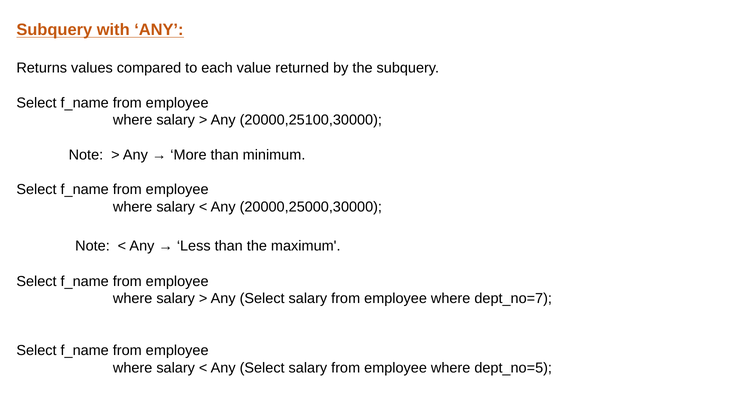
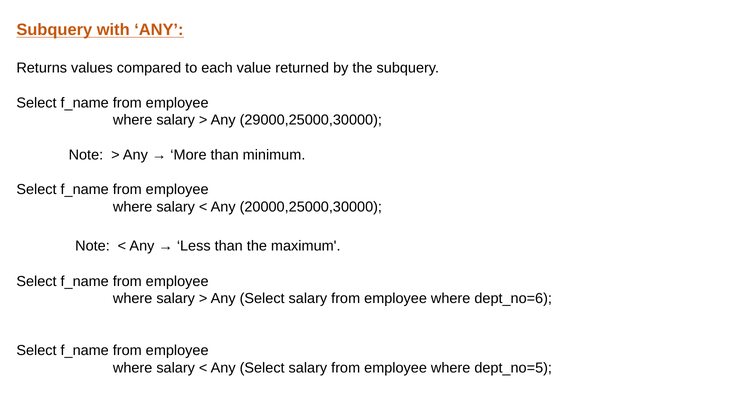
20000,25100,30000: 20000,25100,30000 -> 29000,25000,30000
dept_no=7: dept_no=7 -> dept_no=6
